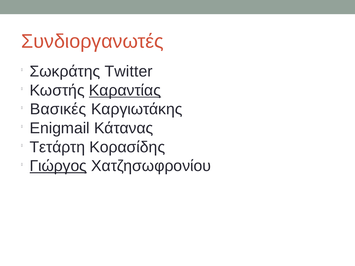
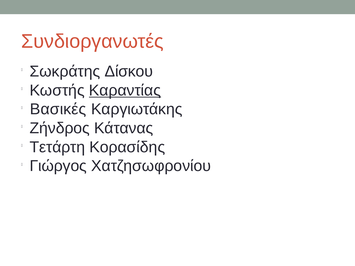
Twitter: Twitter -> Δίσκου
Enigmail: Enigmail -> Ζήνδρος
Γιώργος underline: present -> none
